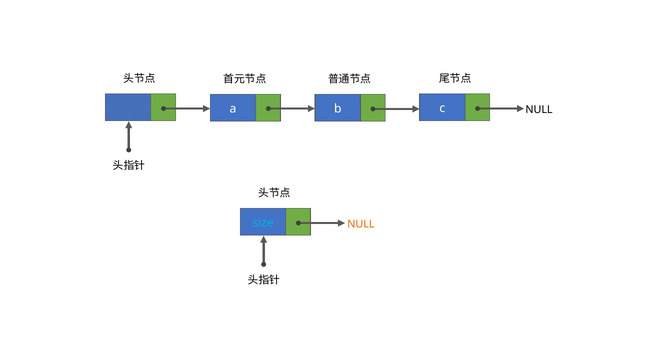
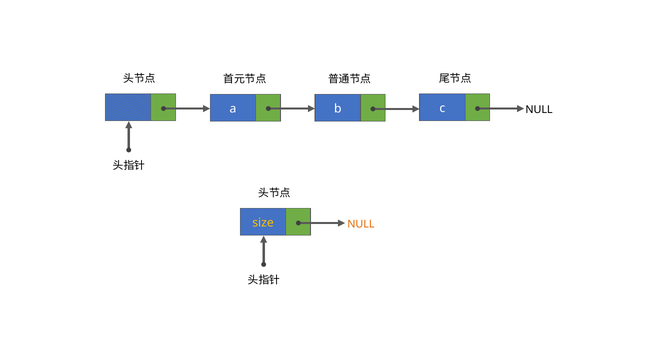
size colour: light blue -> yellow
